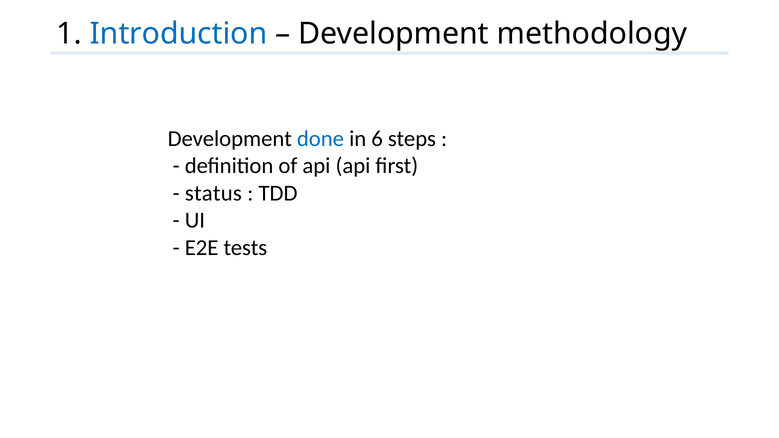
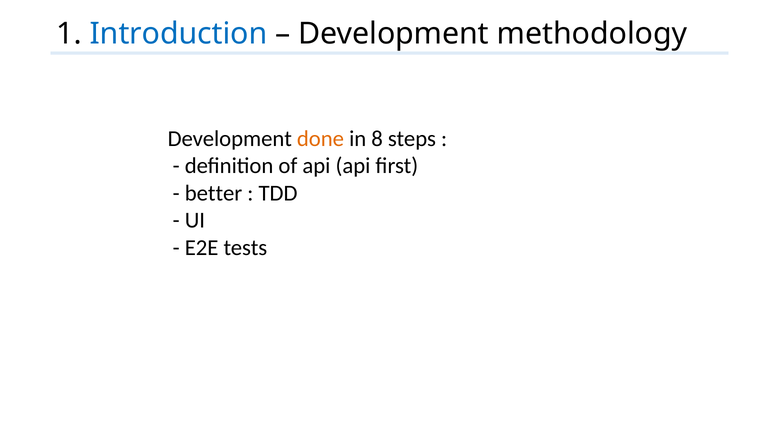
done colour: blue -> orange
6: 6 -> 8
status: status -> better
